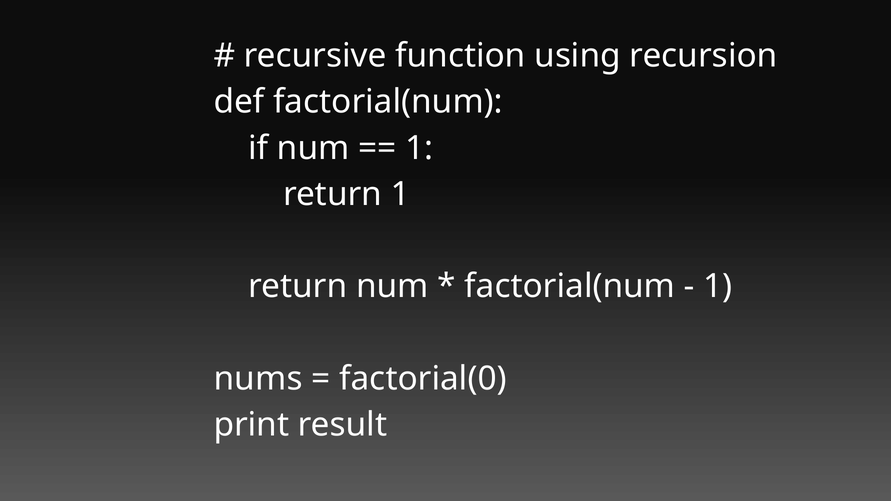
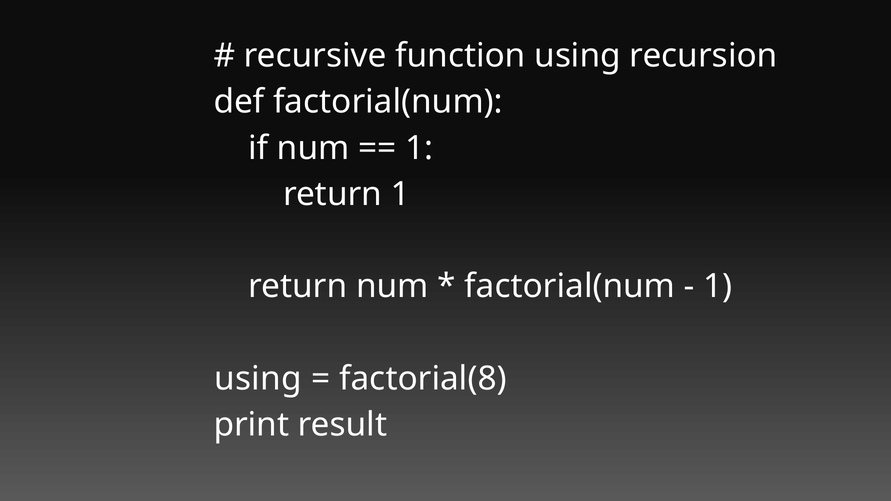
nums at (258, 379): nums -> using
factorial(0: factorial(0 -> factorial(8
